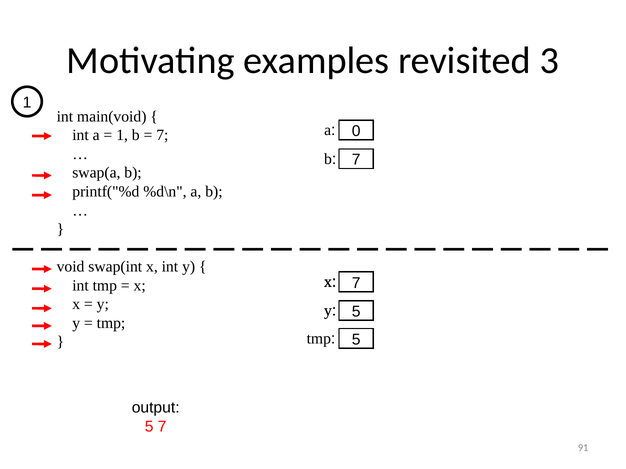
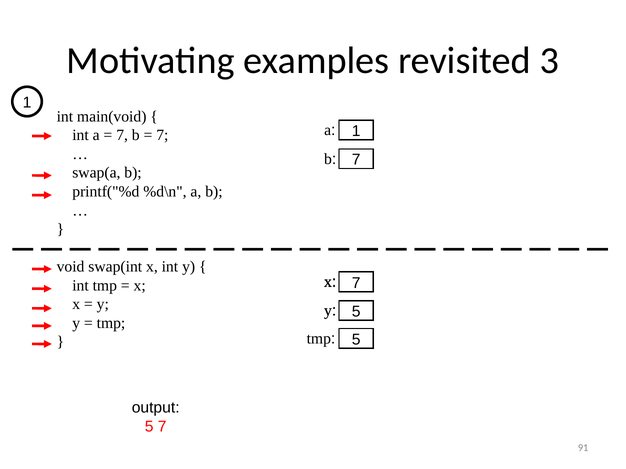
a 0: 0 -> 1
1 at (122, 135): 1 -> 7
